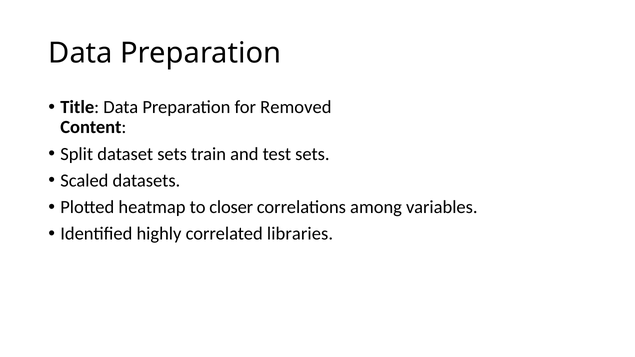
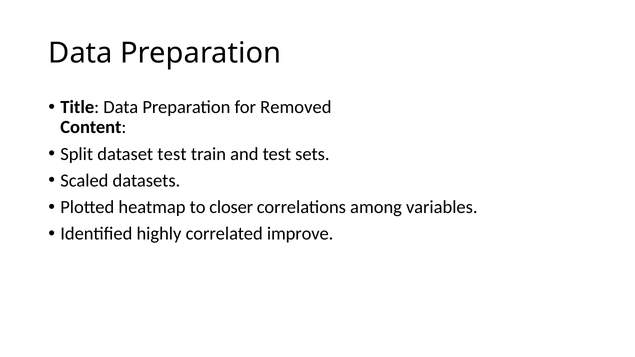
dataset sets: sets -> test
libraries: libraries -> improve
